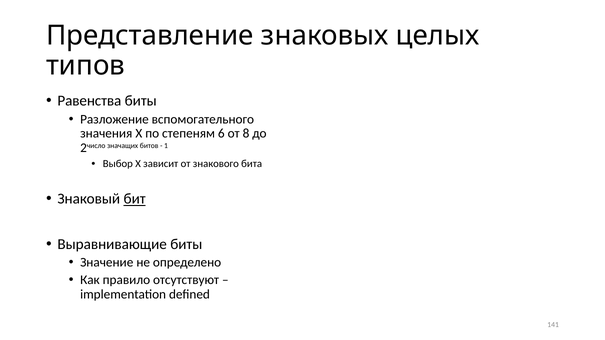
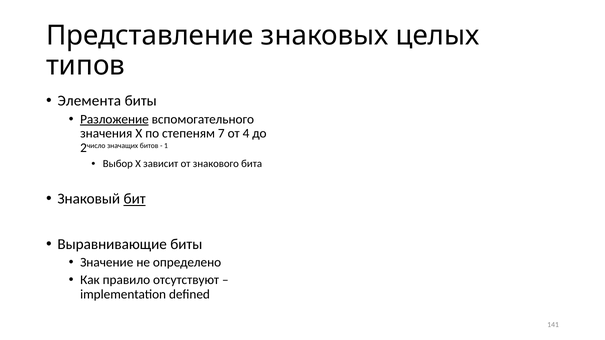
Равенства: Равенства -> Элемента
Разложение underline: none -> present
6: 6 -> 7
8: 8 -> 4
